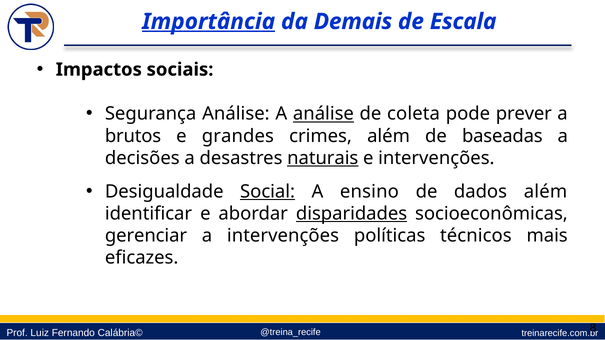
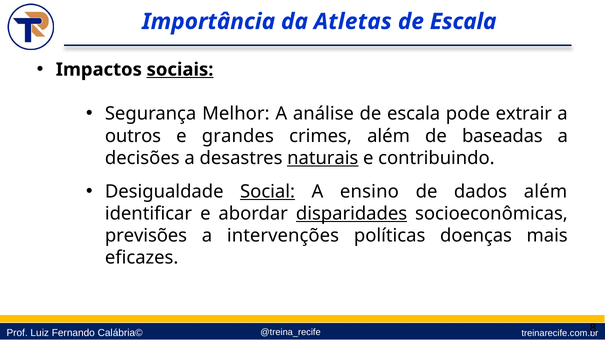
Importância underline: present -> none
Demais: Demais -> Atletas
sociais underline: none -> present
Segurança Análise: Análise -> Melhor
análise at (323, 114) underline: present -> none
coleta at (414, 114): coleta -> escala
prever: prever -> extrair
brutos: brutos -> outros
e intervenções: intervenções -> contribuindo
gerenciar: gerenciar -> previsões
técnicos: técnicos -> doenças
